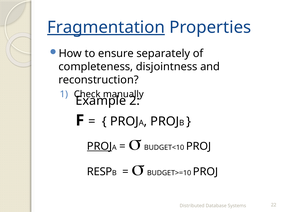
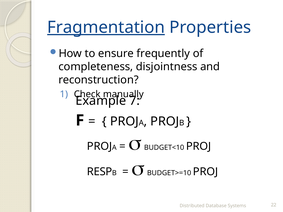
separately: separately -> frequently
2: 2 -> 7
PROJ at (99, 146) underline: present -> none
